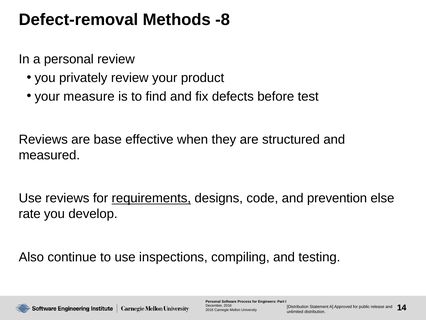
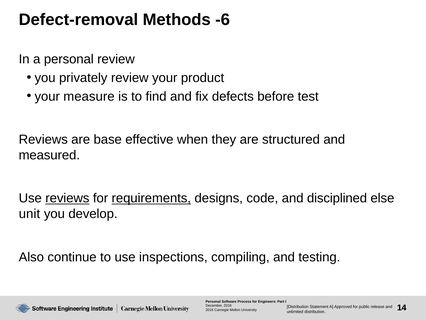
-8: -8 -> -6
reviews at (67, 198) underline: none -> present
prevention: prevention -> disciplined
rate: rate -> unit
